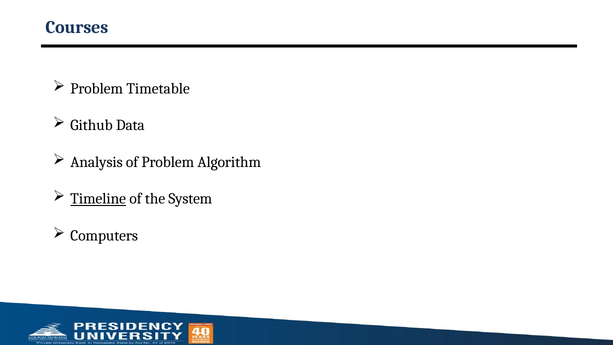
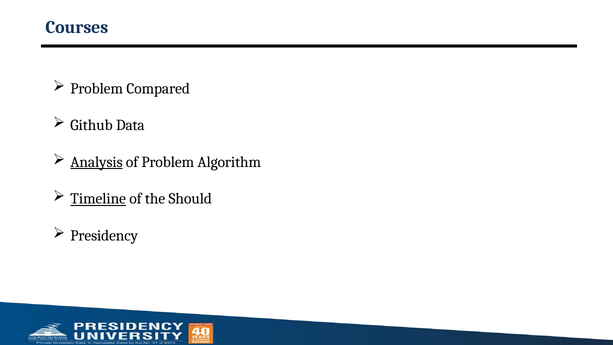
Timetable: Timetable -> Compared
Analysis underline: none -> present
System: System -> Should
Computers: Computers -> Presidency
